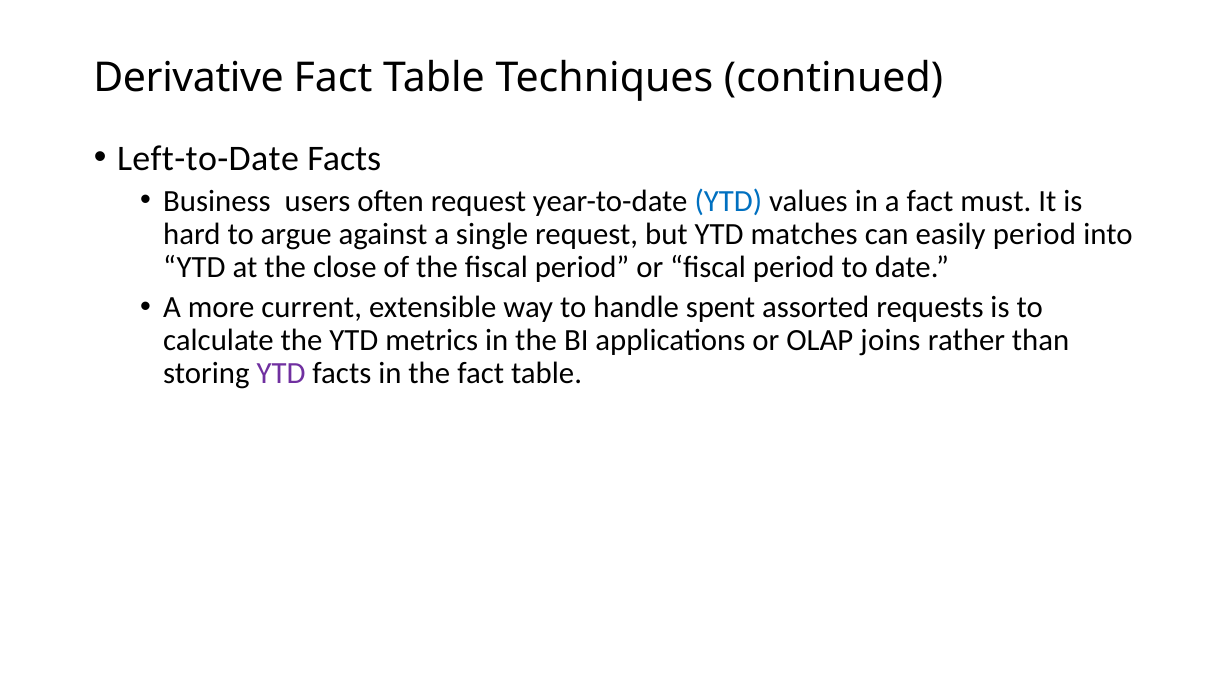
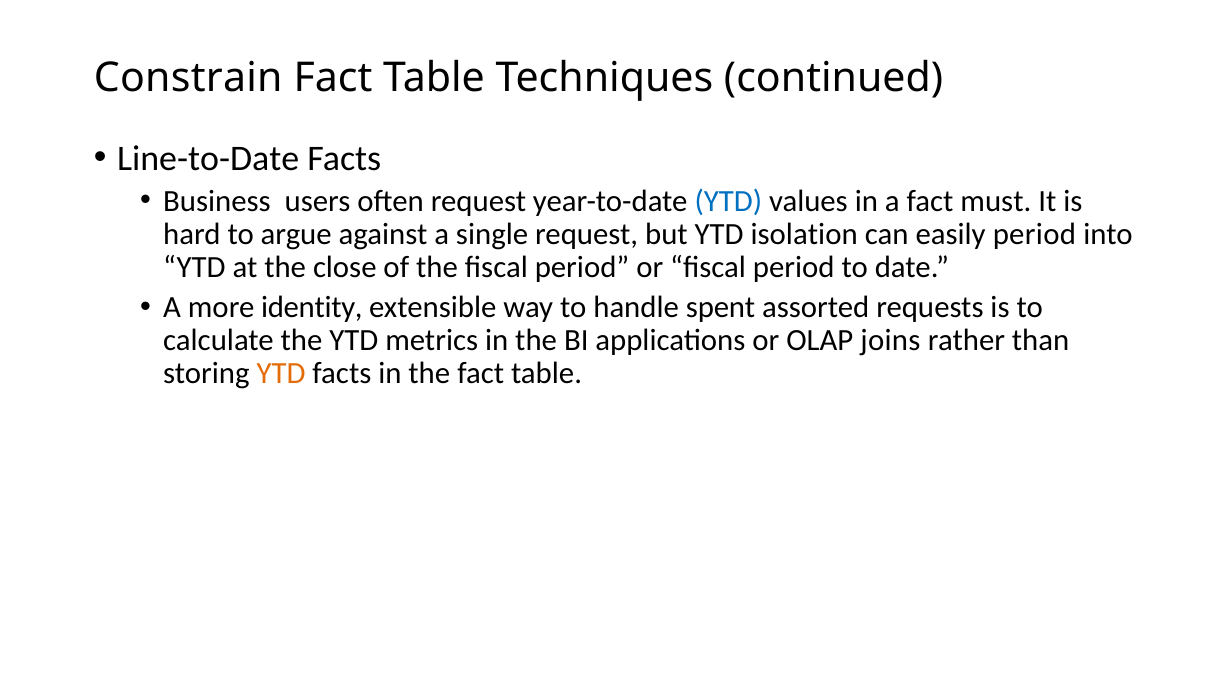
Derivative: Derivative -> Constrain
Left-to-Date: Left-to-Date -> Line-to-Date
matches: matches -> isolation
current: current -> identity
YTD at (281, 374) colour: purple -> orange
